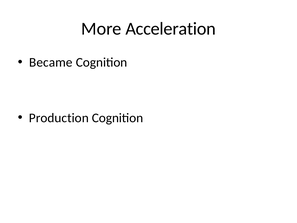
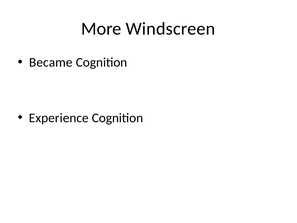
Acceleration: Acceleration -> Windscreen
Production: Production -> Experience
